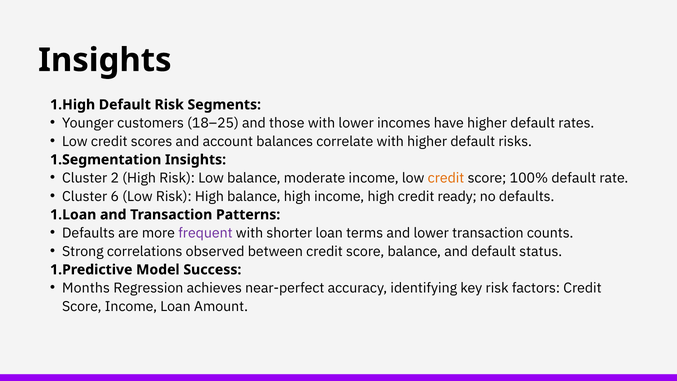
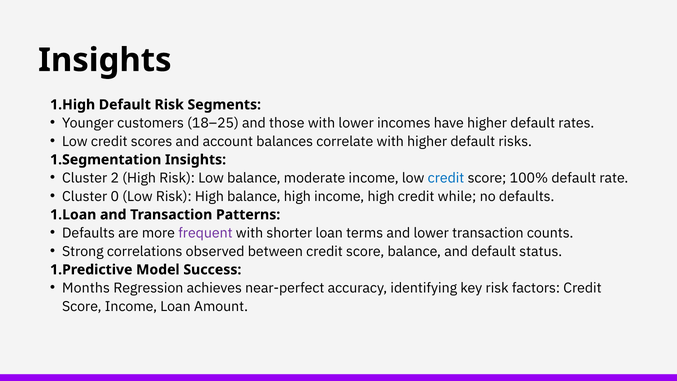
credit at (446, 178) colour: orange -> blue
6: 6 -> 0
ready: ready -> while
